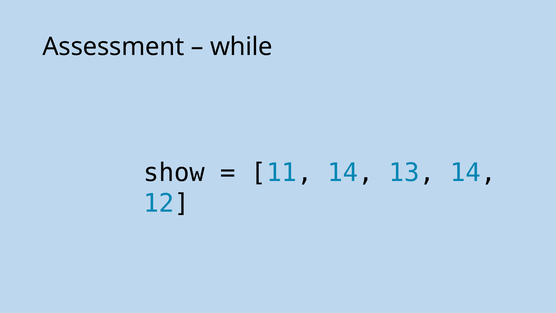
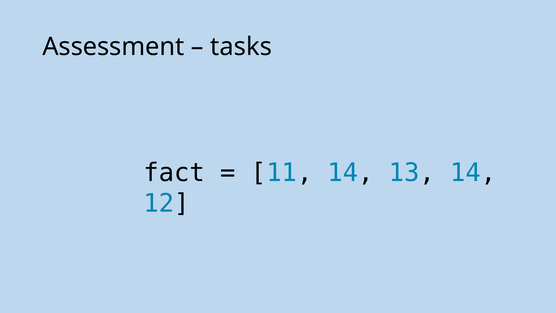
while: while -> tasks
show: show -> fact
